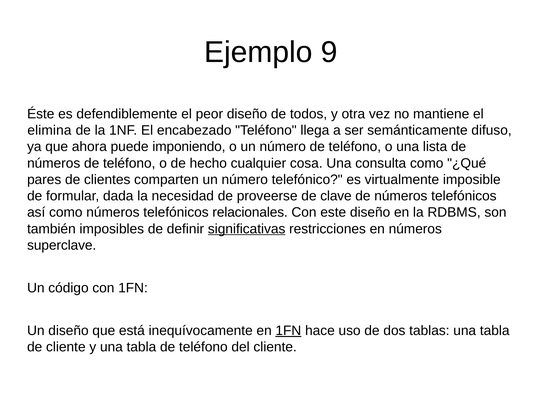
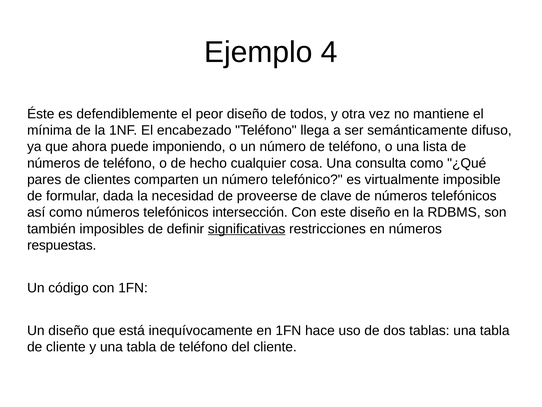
9: 9 -> 4
elimina: elimina -> mínima
relacionales: relacionales -> intersección
superclave: superclave -> respuestas
1FN at (288, 330) underline: present -> none
